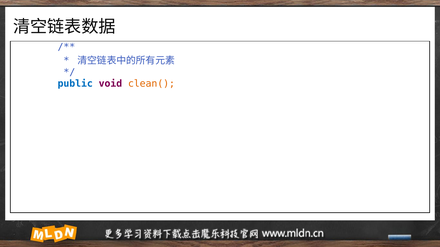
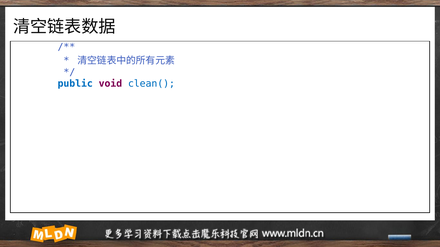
clean( colour: orange -> blue
